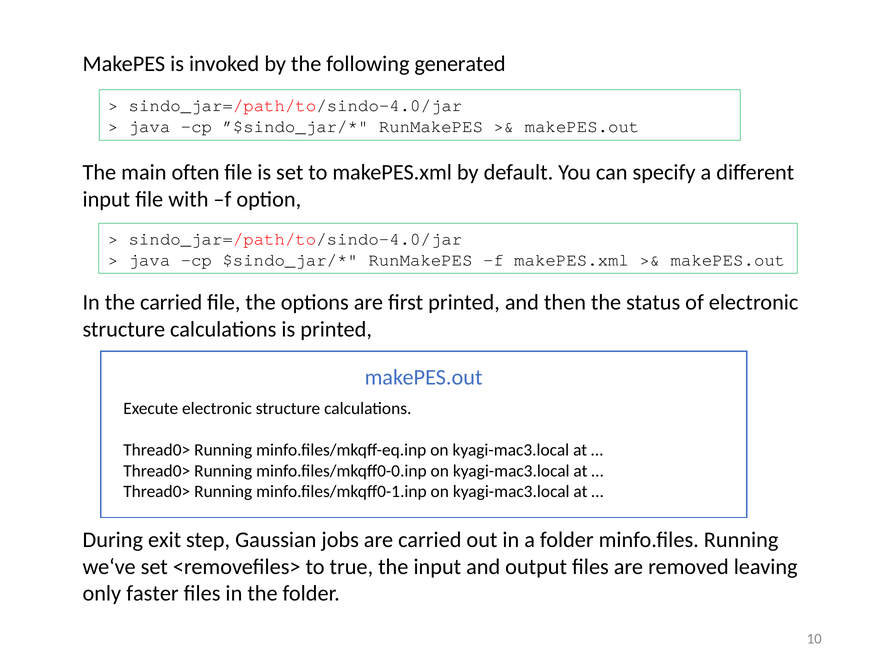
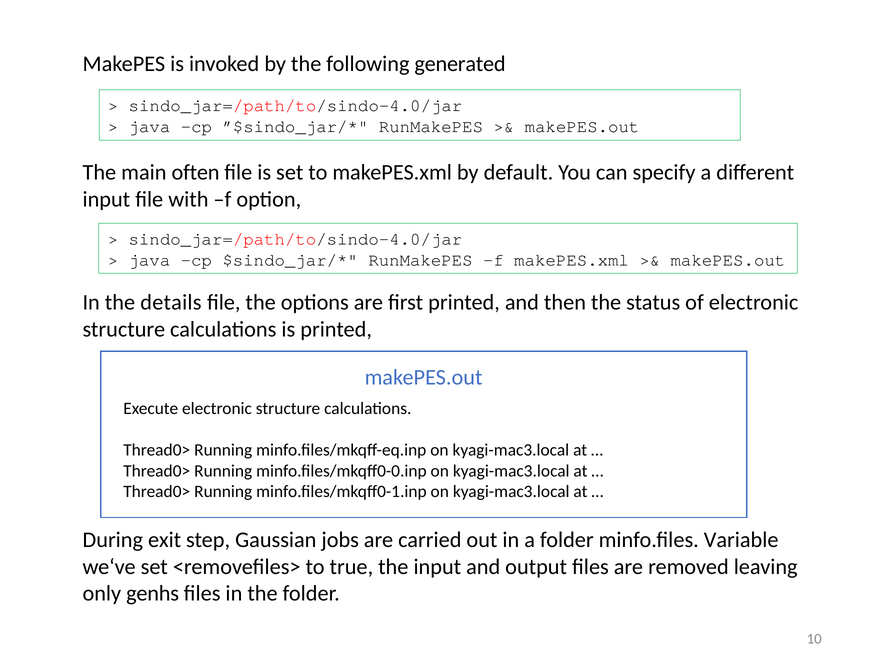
the carried: carried -> details
minfo.files Running: Running -> Variable
faster: faster -> genhs
